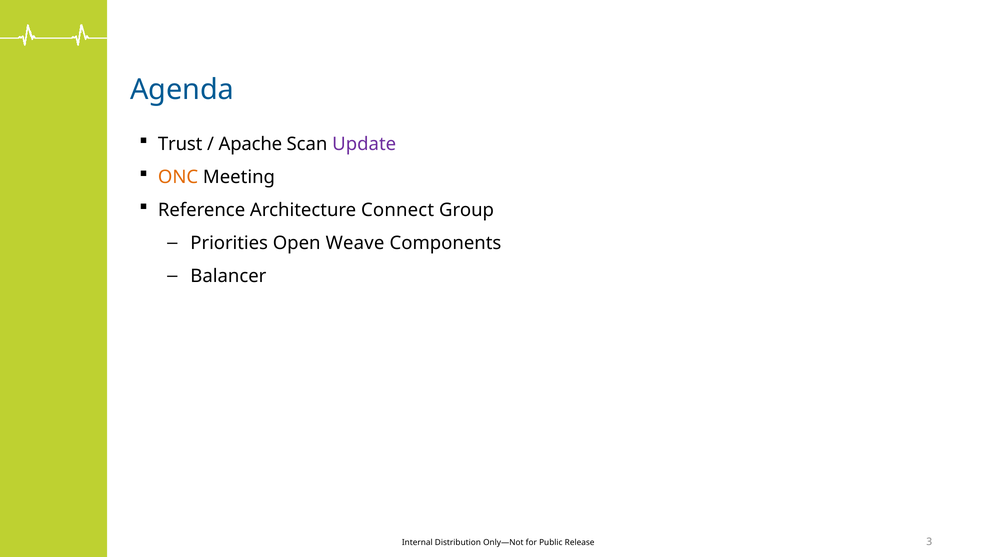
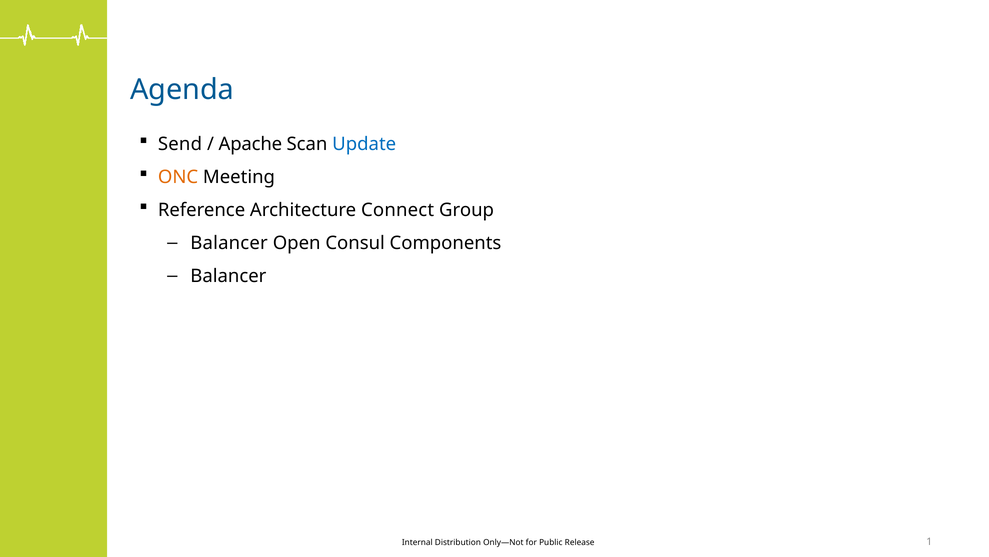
Trust: Trust -> Send
Update colour: purple -> blue
Priorities at (229, 243): Priorities -> Balancer
Weave: Weave -> Consul
3: 3 -> 1
